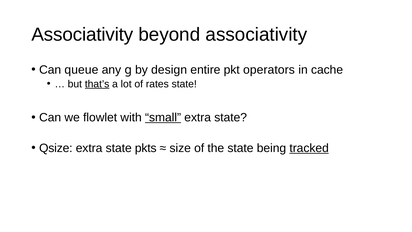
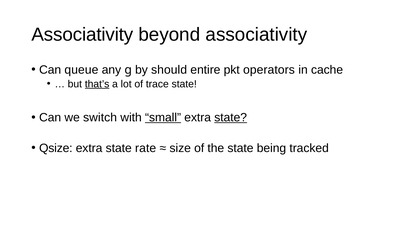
design: design -> should
rates: rates -> trace
flowlet: flowlet -> switch
state at (231, 117) underline: none -> present
pkts: pkts -> rate
tracked underline: present -> none
